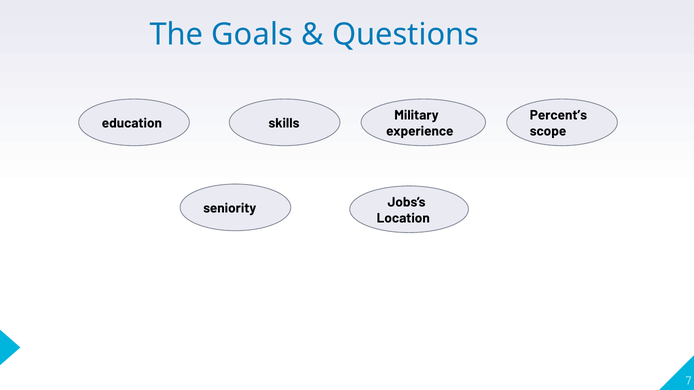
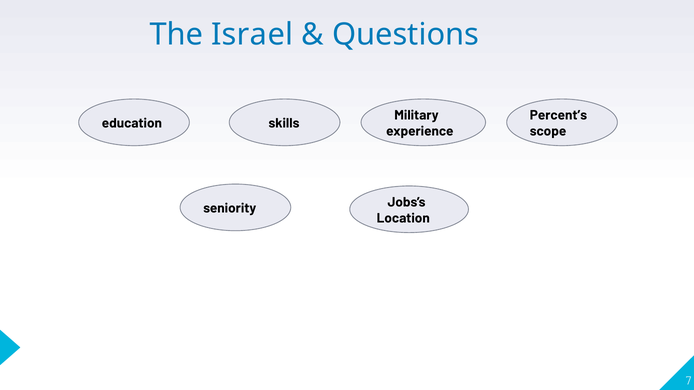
Goals: Goals -> Israel
